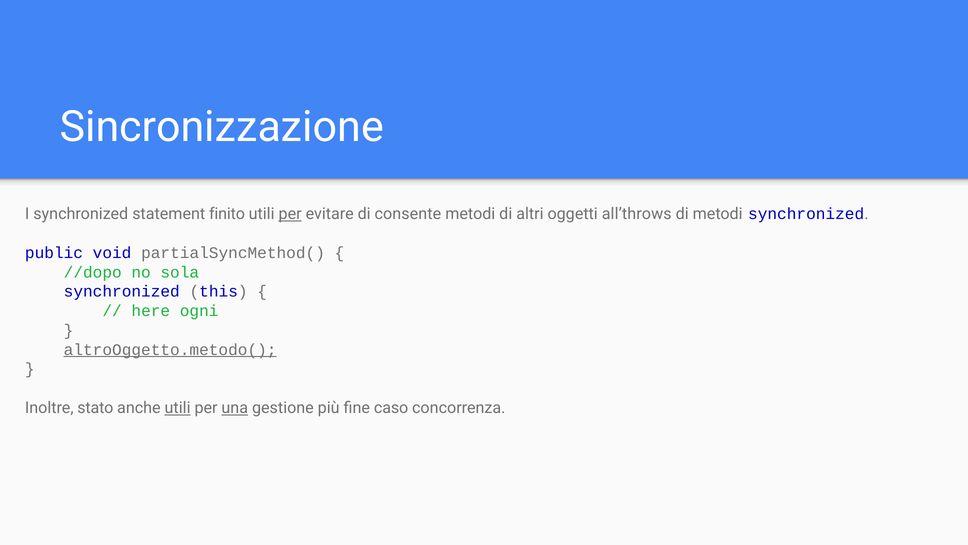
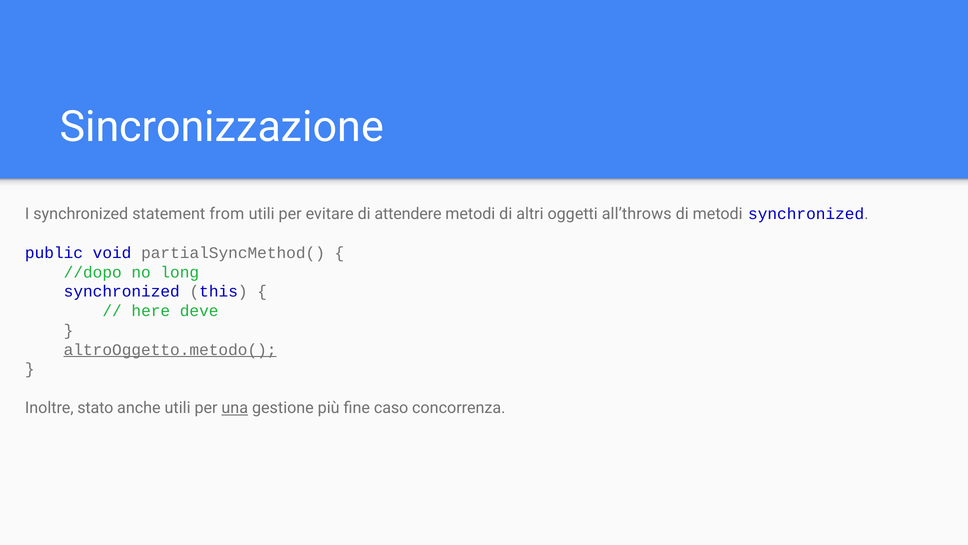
finito: finito -> from
per at (290, 214) underline: present -> none
consente: consente -> attendere
sola: sola -> long
ogni: ogni -> deve
utili at (178, 408) underline: present -> none
